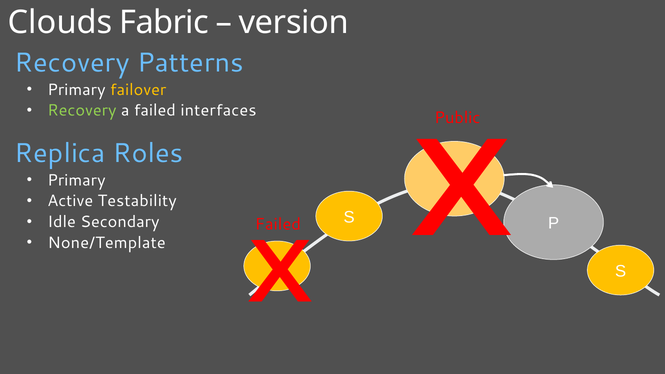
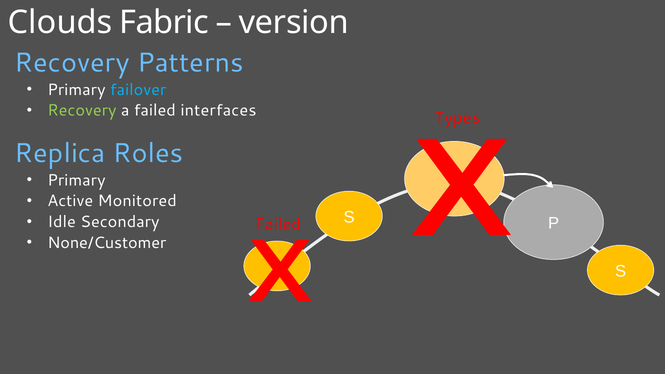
failover colour: yellow -> light blue
Public: Public -> Types
Testability: Testability -> Monitored
None/Template: None/Template -> None/Customer
